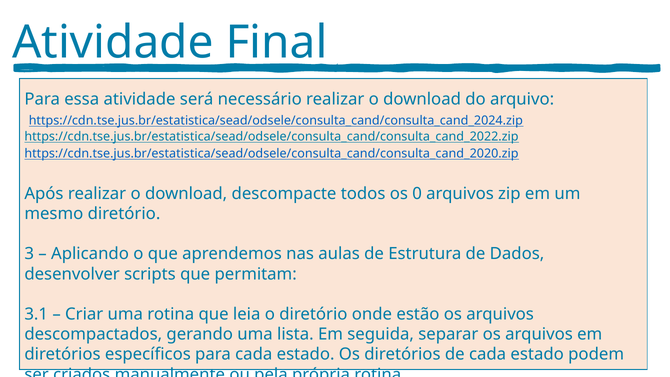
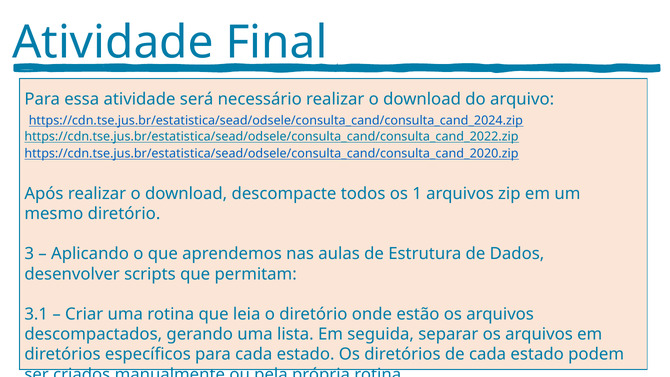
0: 0 -> 1
